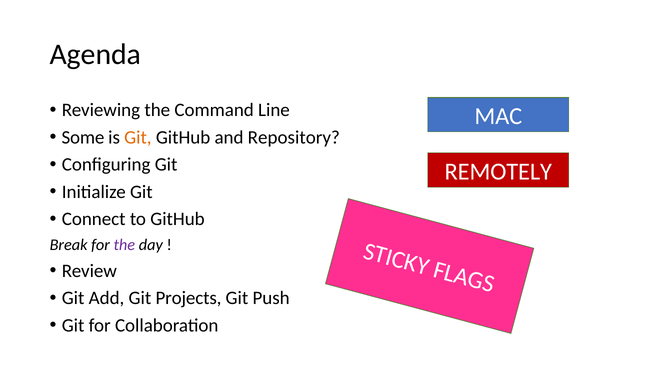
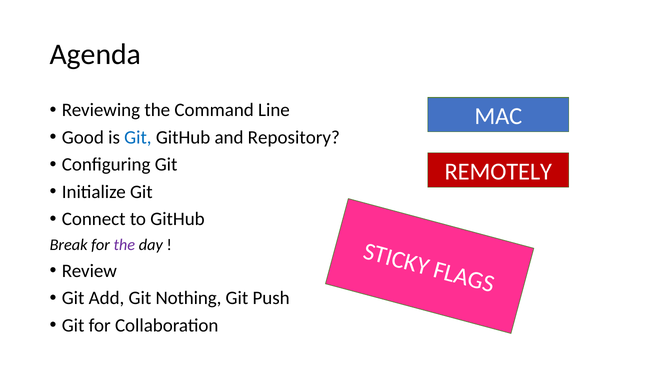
Some: Some -> Good
Git at (138, 137) colour: orange -> blue
Projects: Projects -> Nothing
